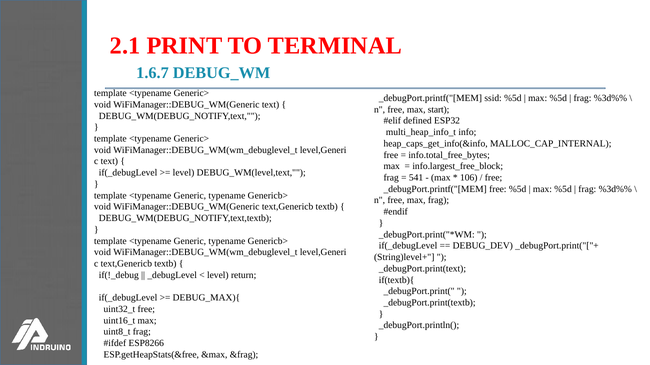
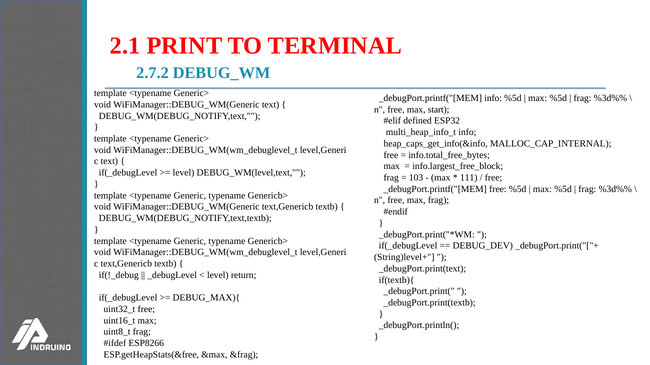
1.6.7: 1.6.7 -> 2.7.2
_debugPort.printf("[MEM ssid: ssid -> info
541: 541 -> 103
106: 106 -> 111
